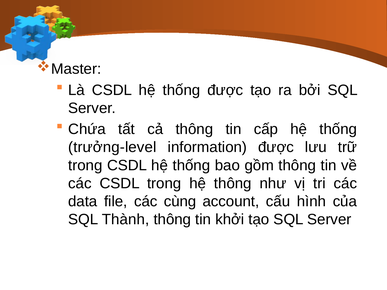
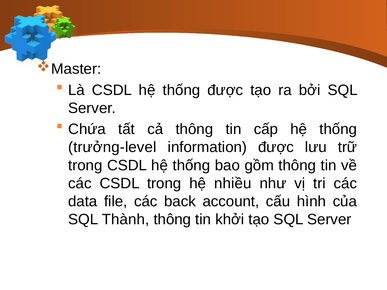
hệ thông: thông -> nhiều
cùng: cùng -> back
